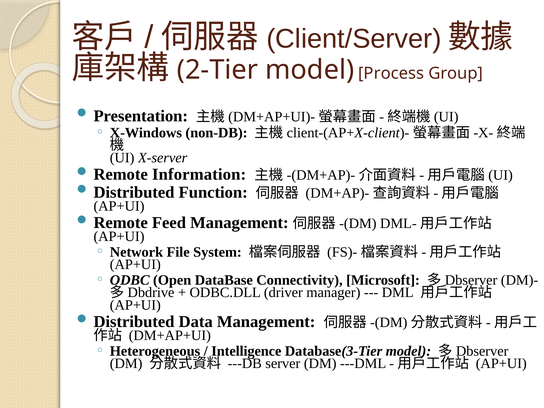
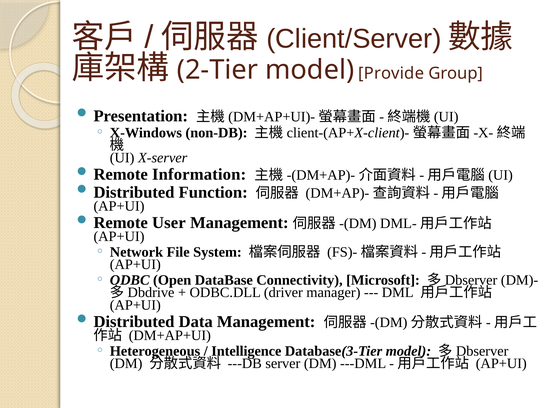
Process: Process -> Provide
Feed: Feed -> User
